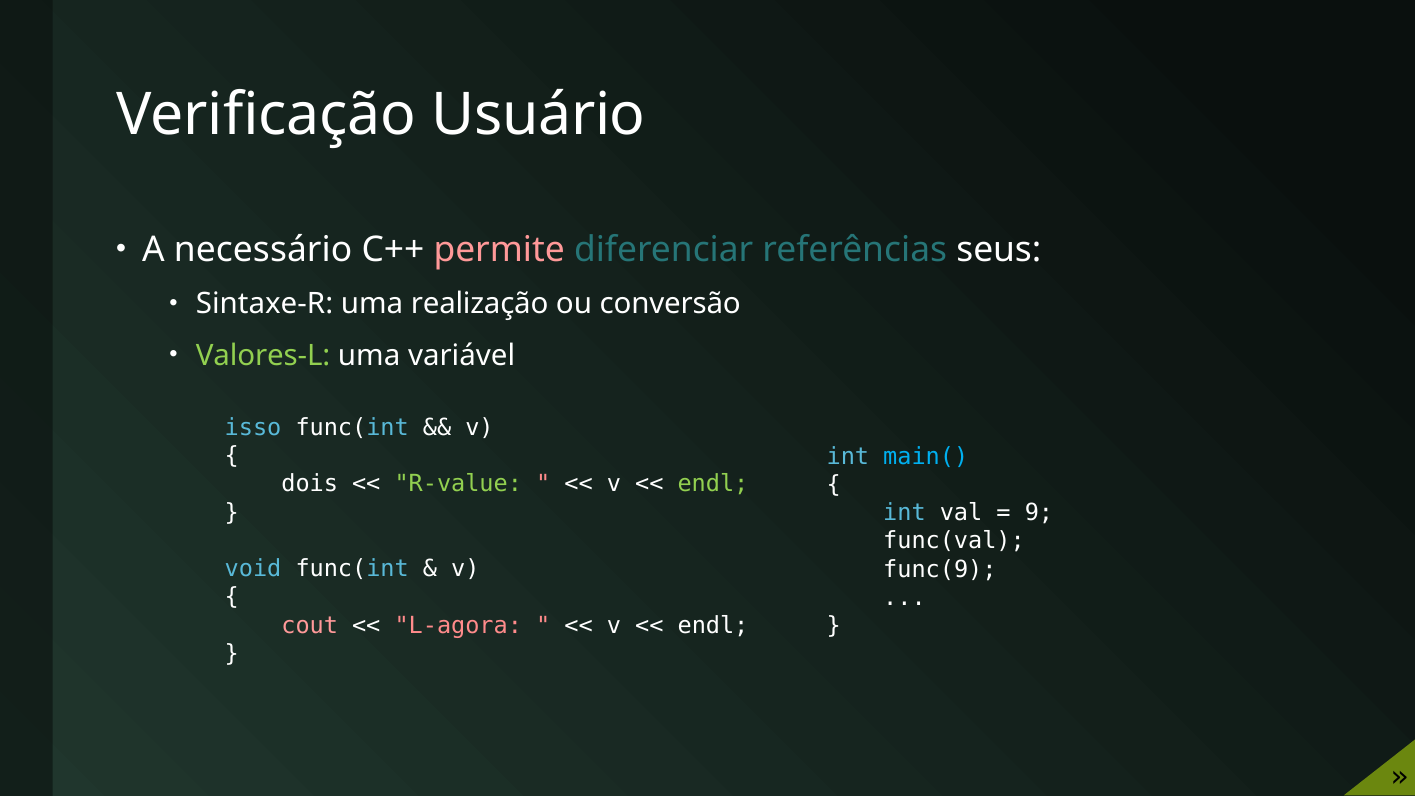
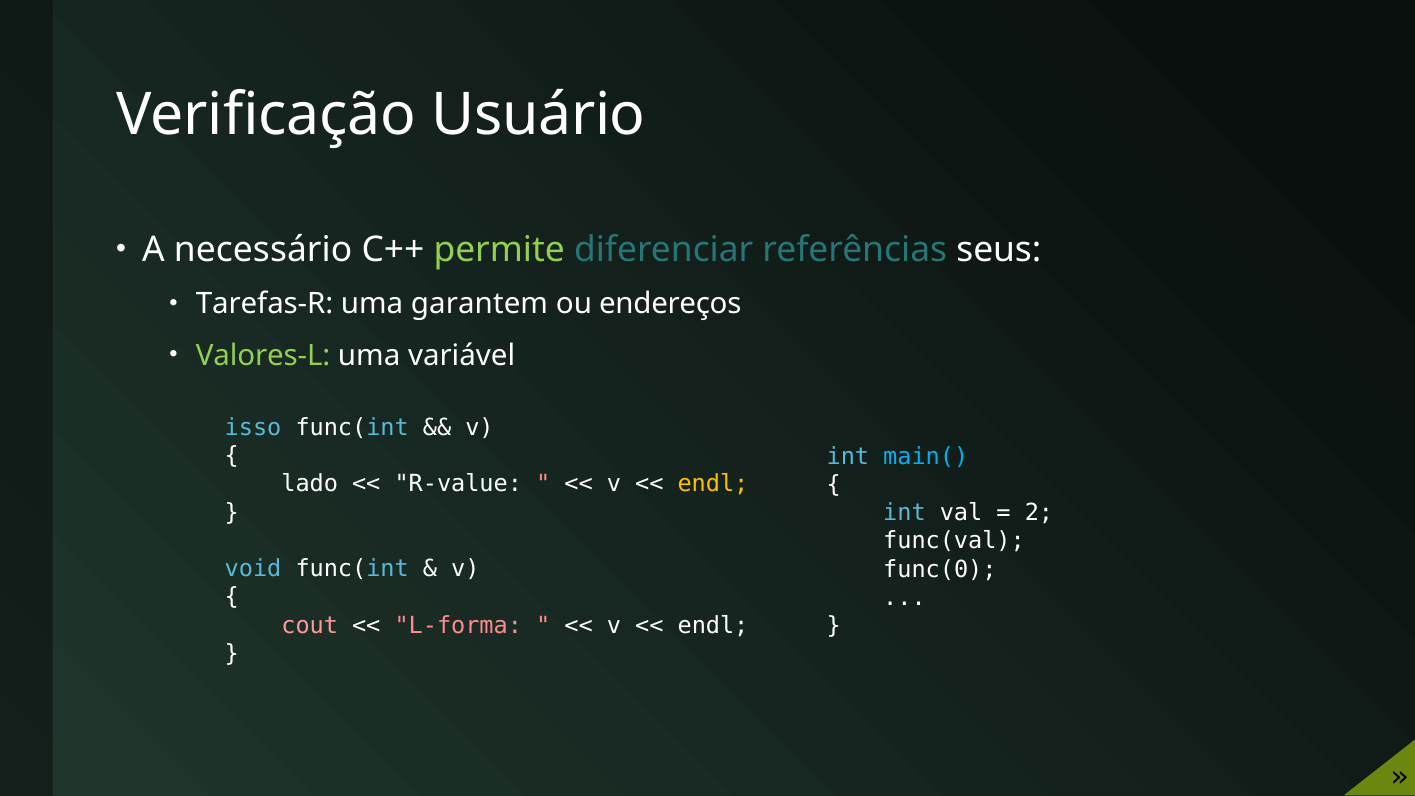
permite colour: pink -> light green
Sintaxe-R: Sintaxe-R -> Tarefas-R
realização: realização -> garantem
conversão: conversão -> endereços
dois: dois -> lado
R-value colour: light green -> white
endl at (713, 484) colour: light green -> yellow
9: 9 -> 2
func(9: func(9 -> func(0
L-agora: L-agora -> L-forma
